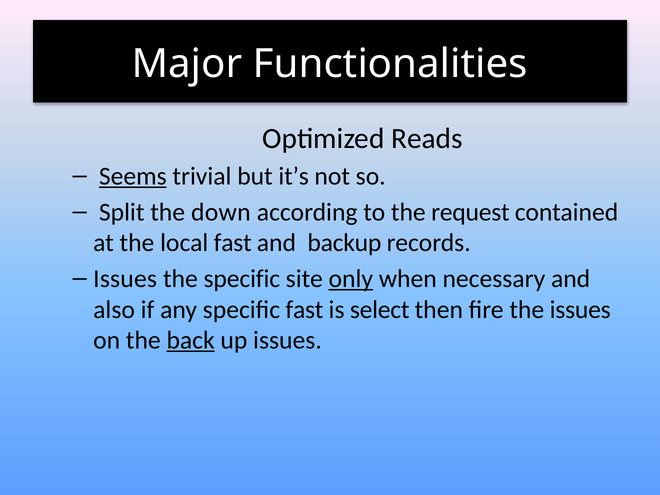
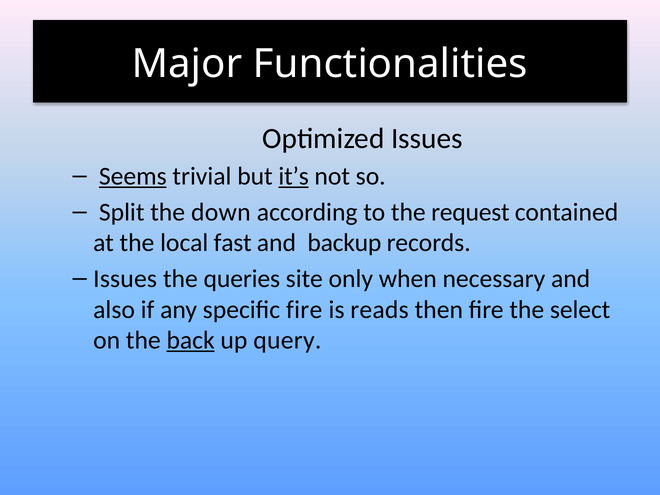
Optimized Reads: Reads -> Issues
it’s underline: none -> present
the specific: specific -> queries
only underline: present -> none
specific fast: fast -> fire
select: select -> reads
the issues: issues -> select
up issues: issues -> query
